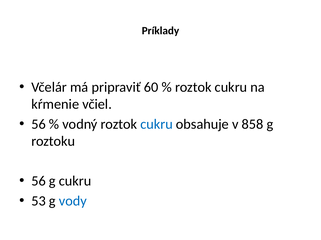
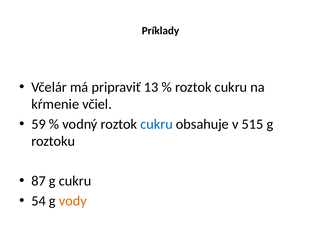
60: 60 -> 13
56 at (39, 124): 56 -> 59
858: 858 -> 515
56 at (39, 182): 56 -> 87
53: 53 -> 54
vody colour: blue -> orange
